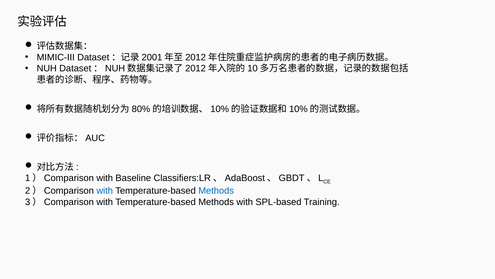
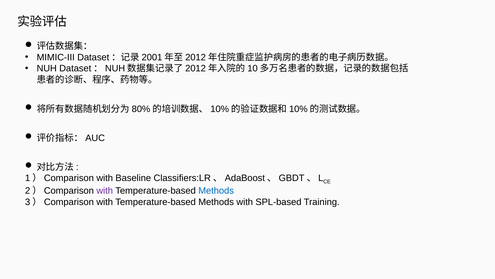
with at (105, 191) colour: blue -> purple
